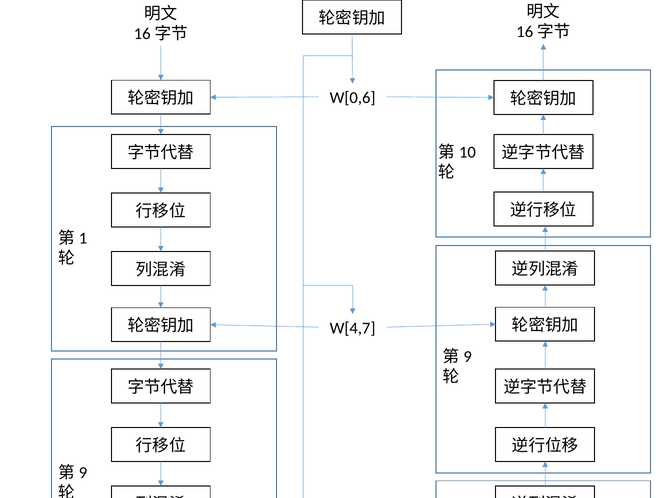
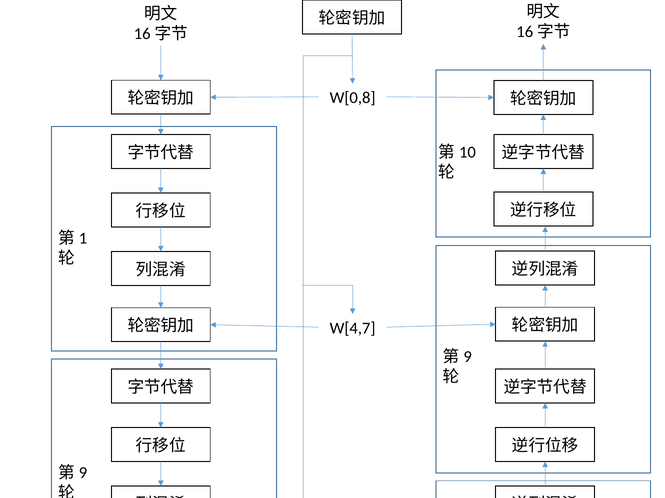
W[0,6: W[0,6 -> W[0,8
